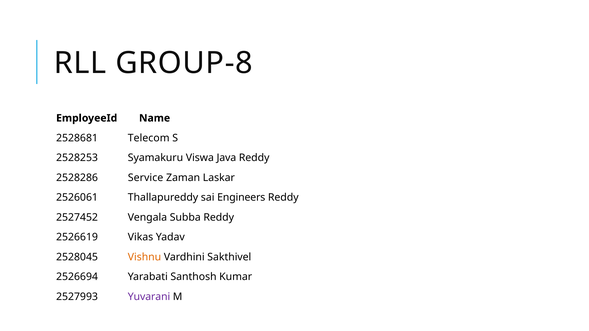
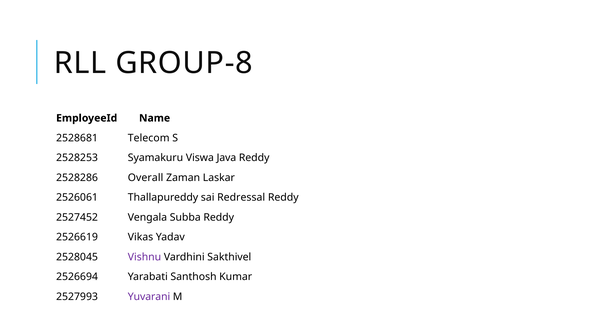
Service: Service -> Overall
Engineers: Engineers -> Redressal
Vishnu colour: orange -> purple
